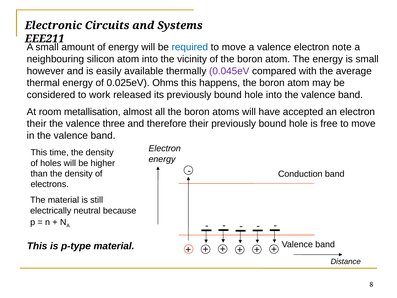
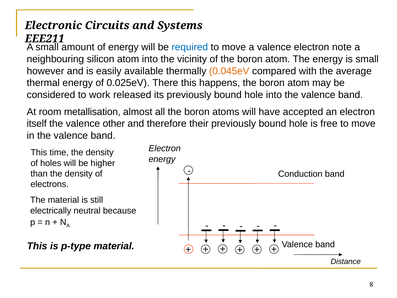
0.045eV colour: purple -> orange
Ohms: Ohms -> There
their at (37, 124): their -> itself
three: three -> other
